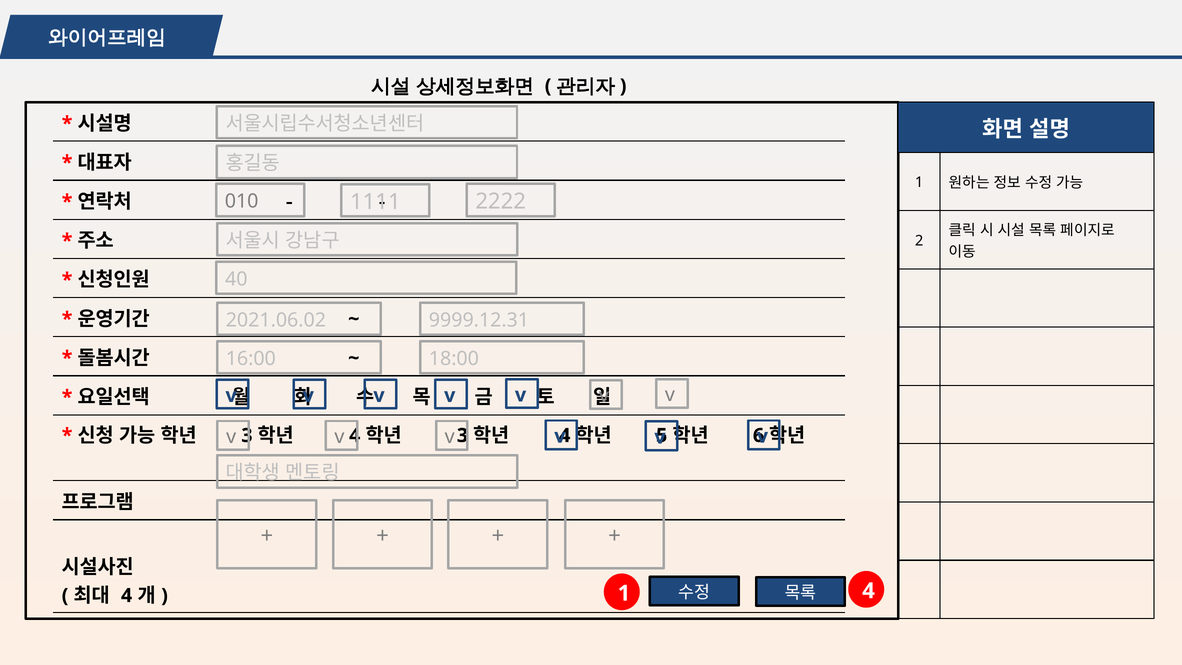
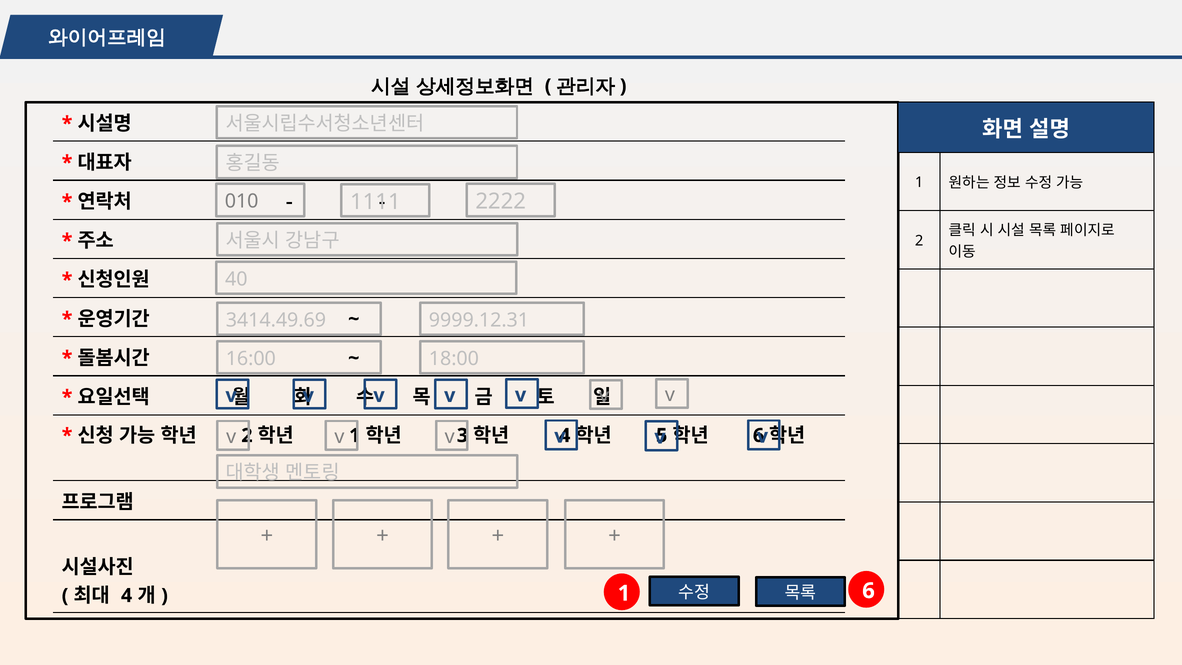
2021.06.02: 2021.06.02 -> 3414.49.69
3 at (247, 435): 3 -> 2
4 at (355, 435): 4 -> 1
1 4: 4 -> 6
